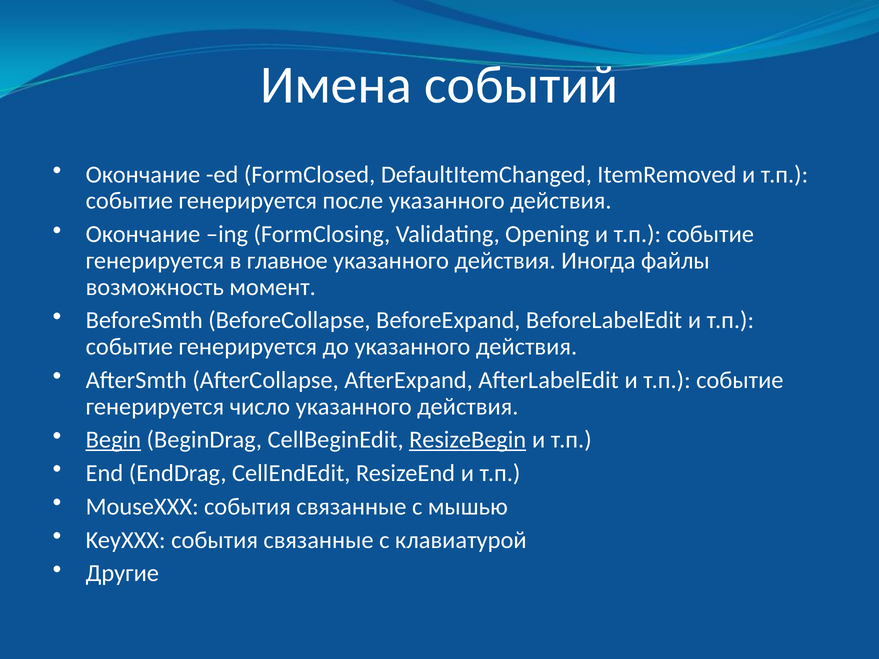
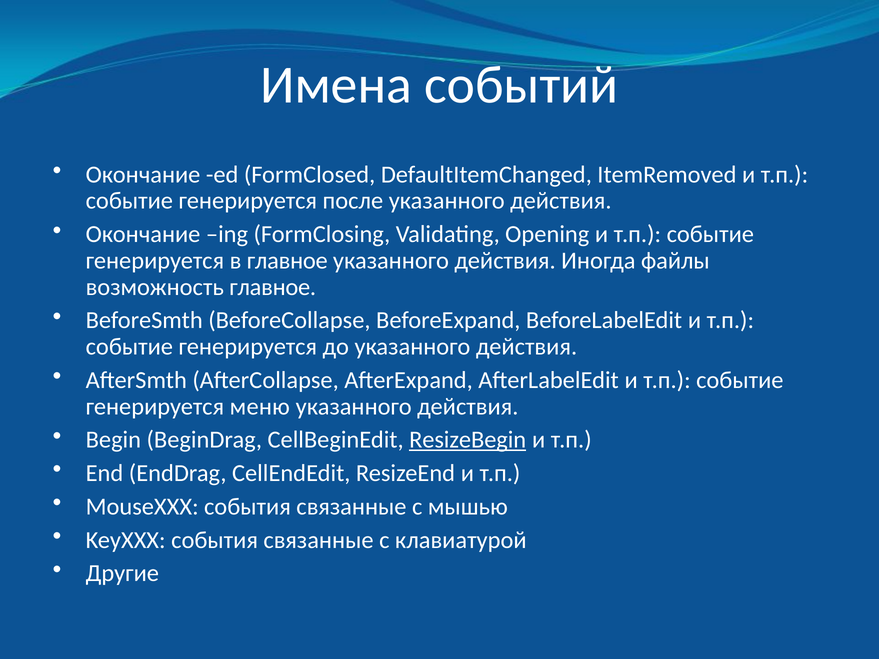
возможность момент: момент -> главное
число: число -> меню
Begin underline: present -> none
